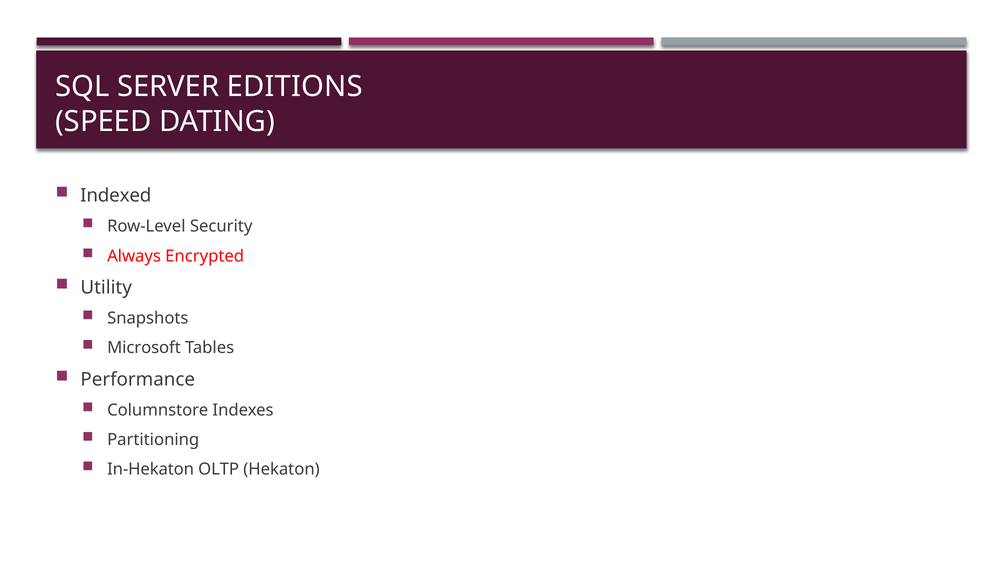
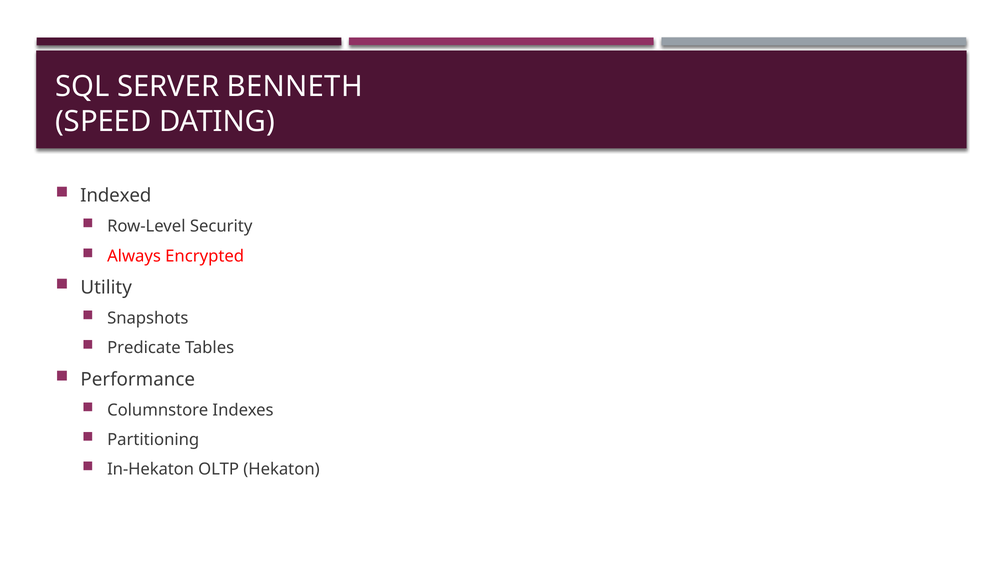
EDITIONS: EDITIONS -> BENNETH
Microsoft: Microsoft -> Predicate
